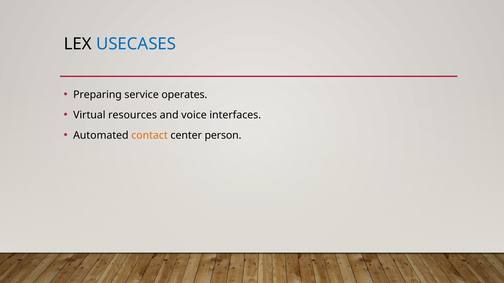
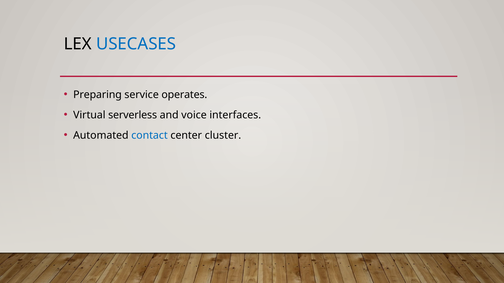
resources: resources -> serverless
contact colour: orange -> blue
person: person -> cluster
